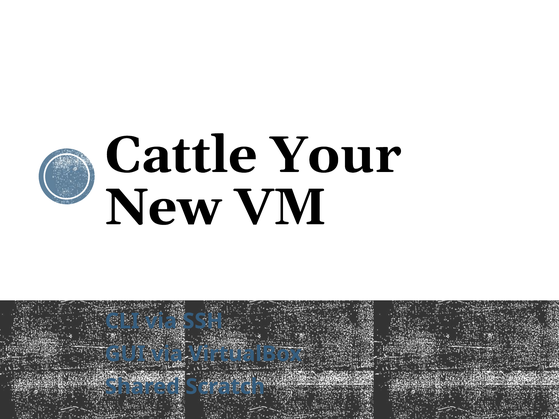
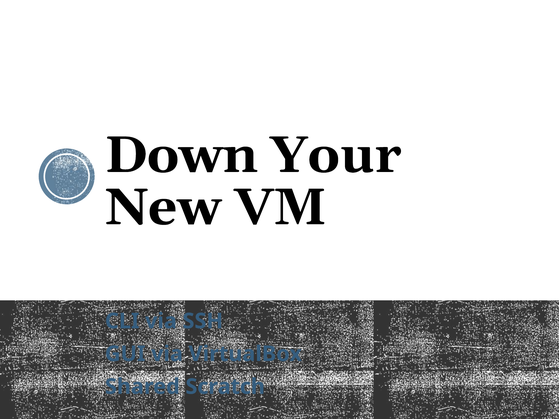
Cattle: Cattle -> Down
